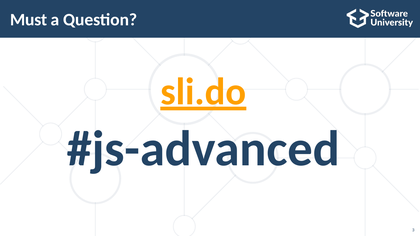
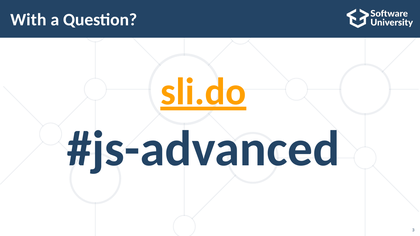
Must: Must -> With
